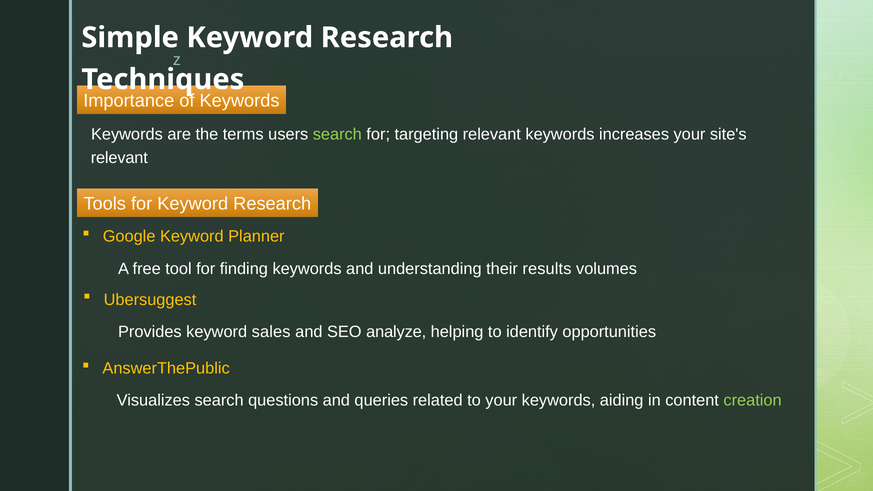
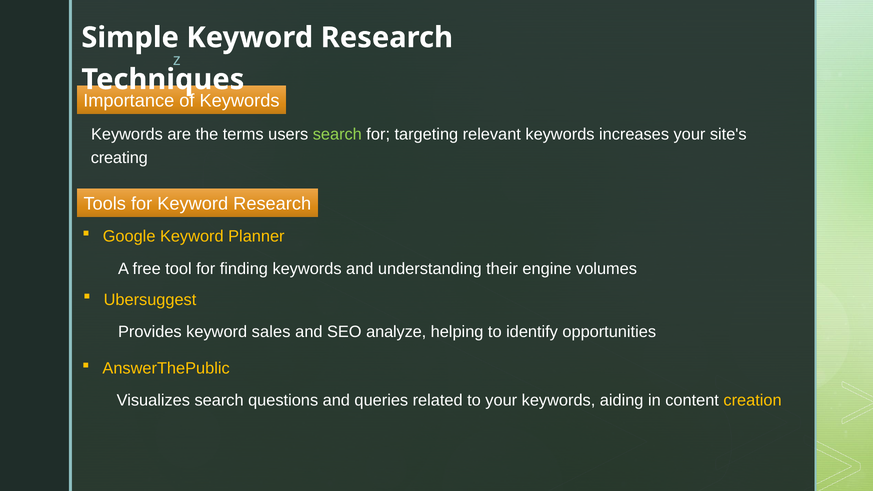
relevant at (119, 158): relevant -> creating
results: results -> engine
creation colour: light green -> yellow
